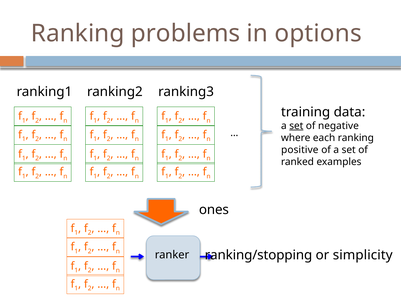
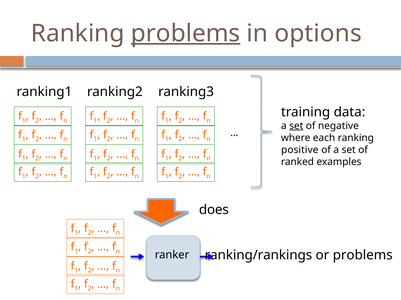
problems at (186, 33) underline: none -> present
ones: ones -> does
ranking/stopping: ranking/stopping -> ranking/rankings
or simplicity: simplicity -> problems
